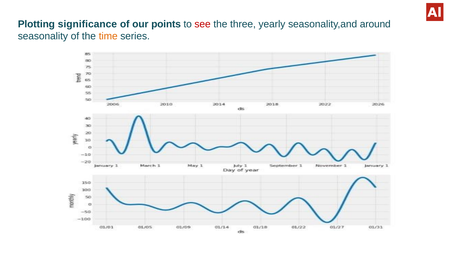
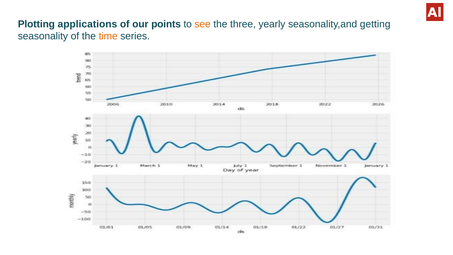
significance: significance -> applications
see colour: red -> orange
around: around -> getting
